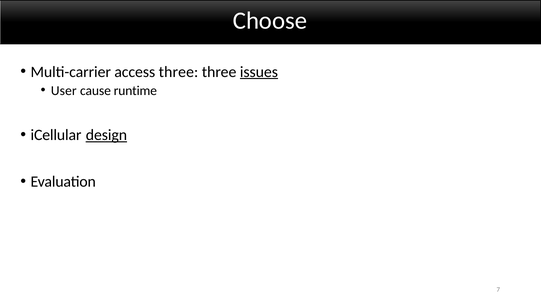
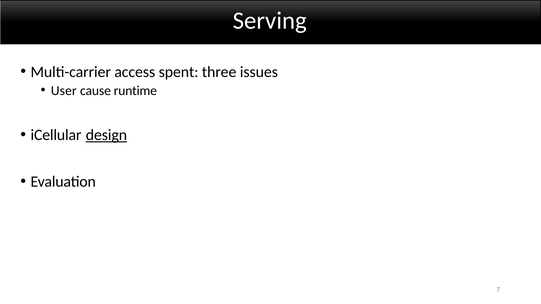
Choose: Choose -> Serving
access three: three -> spent
issues underline: present -> none
